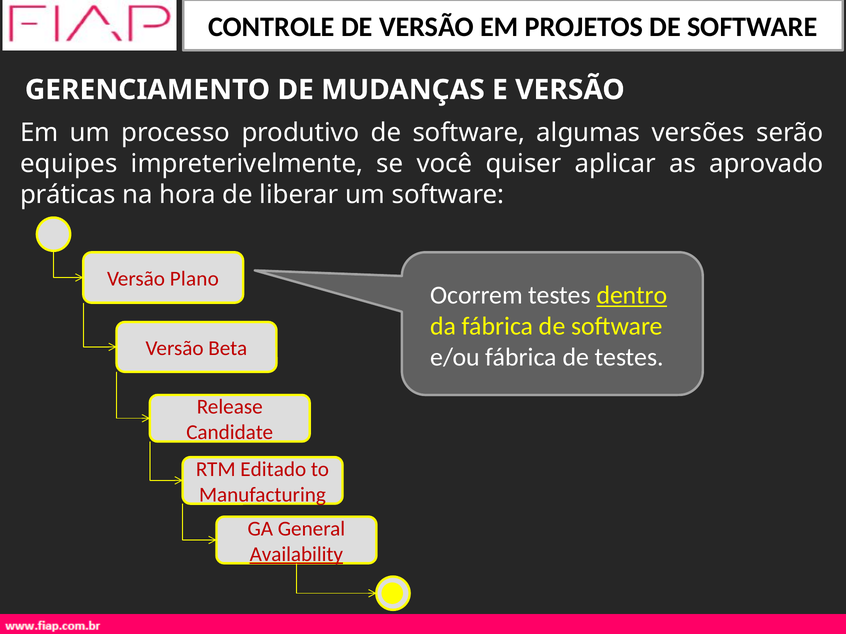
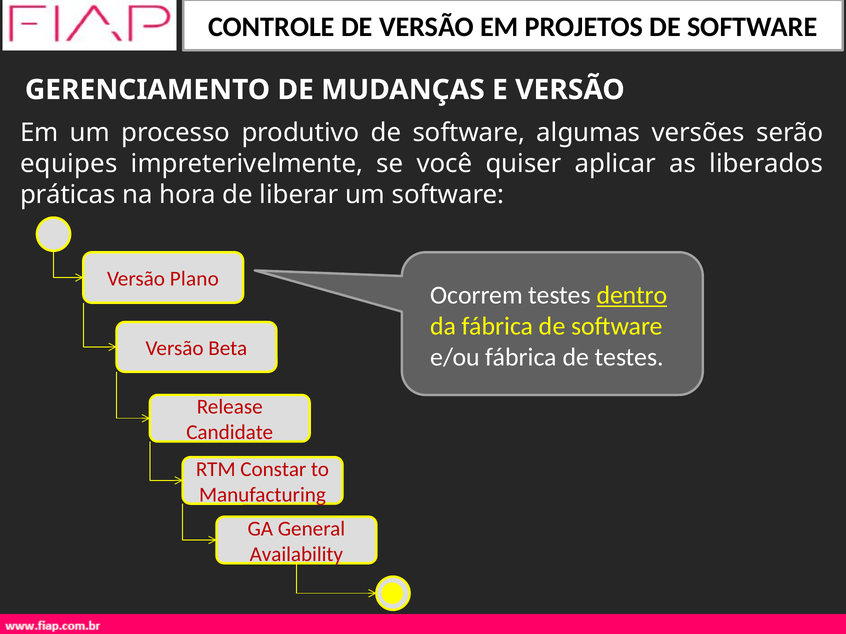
aprovado: aprovado -> liberados
Editado: Editado -> Constar
Availability underline: present -> none
